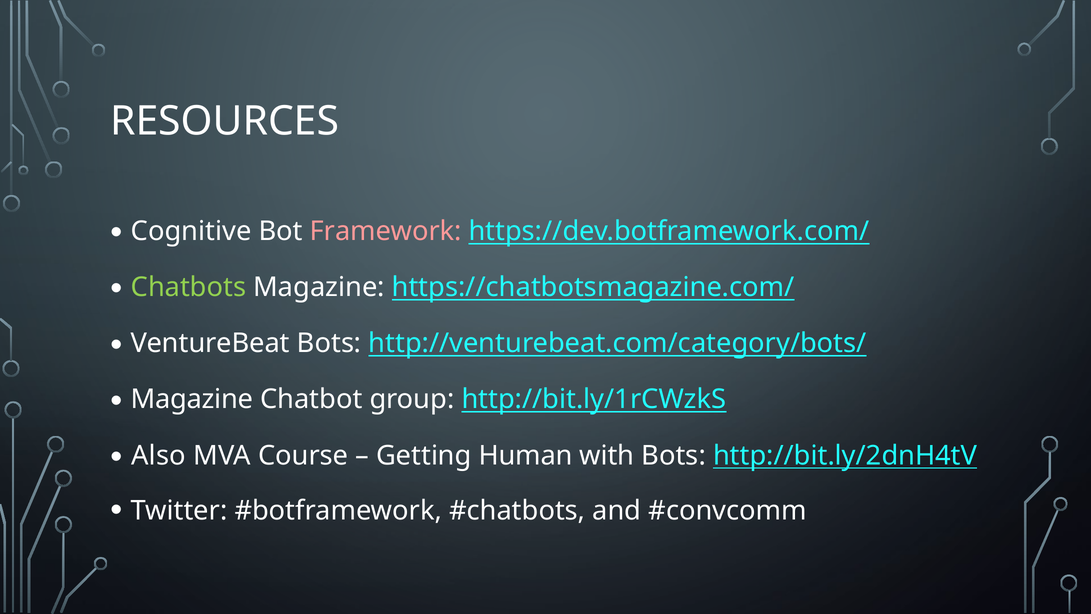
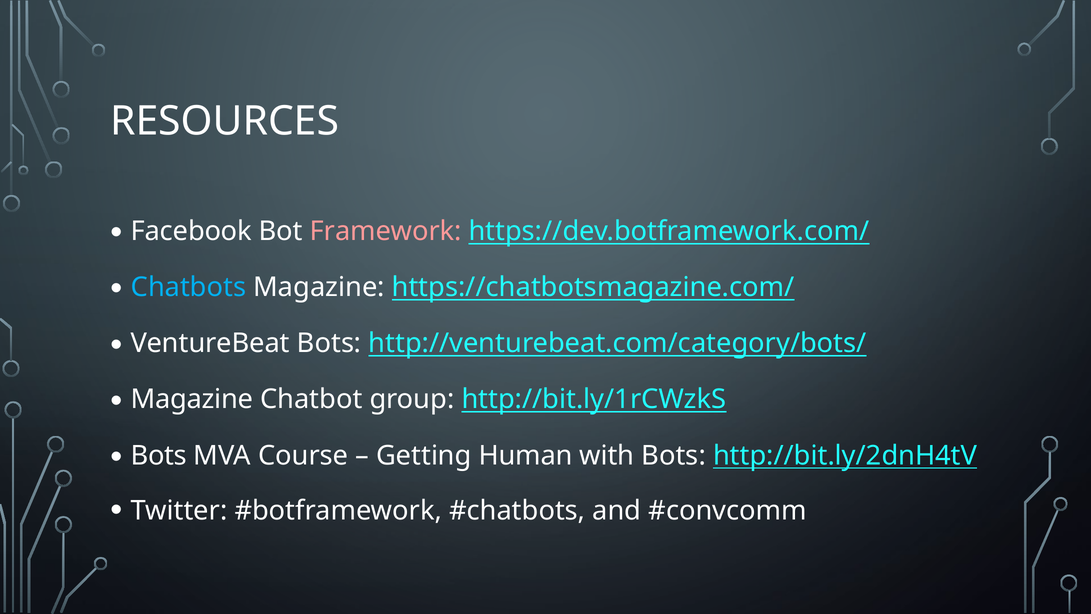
Cognitive: Cognitive -> Facebook
Chatbots colour: light green -> light blue
Also at (158, 455): Also -> Bots
